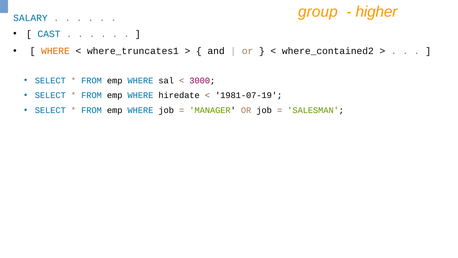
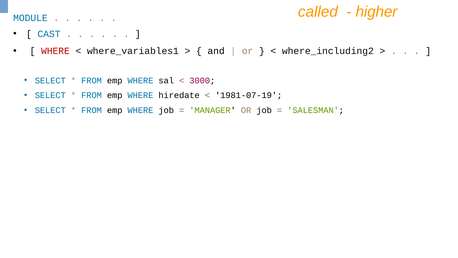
group: group -> called
SALARY: SALARY -> MODULE
WHERE at (55, 51) colour: orange -> red
where_truncates1: where_truncates1 -> where_variables1
where_contained2: where_contained2 -> where_including2
